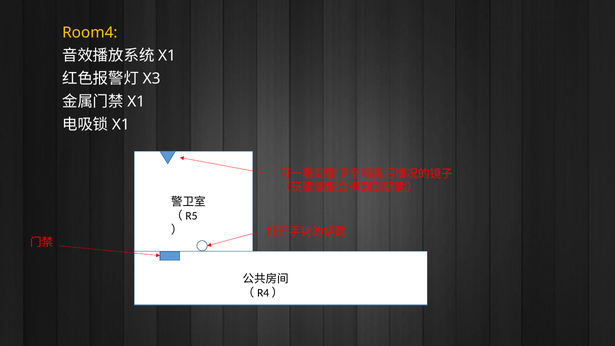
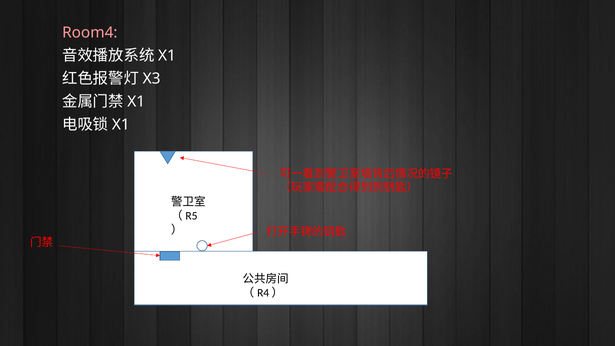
Room4 colour: yellow -> pink
